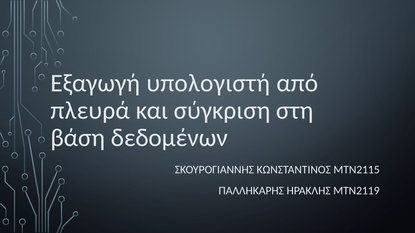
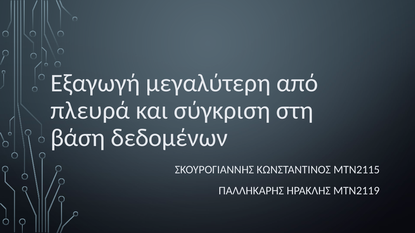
υπολογιστή: υπολογιστή -> μεγαλύτερη
